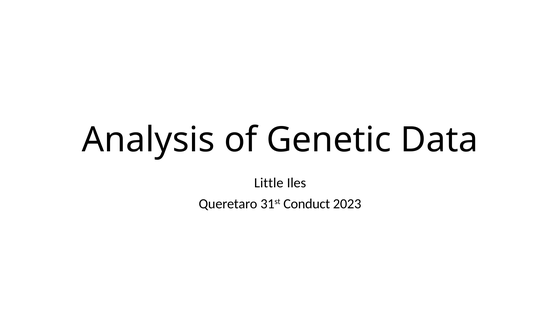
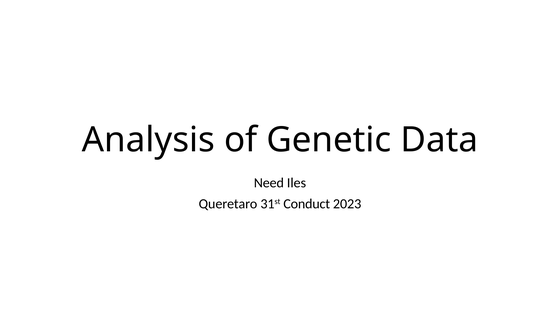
Little: Little -> Need
